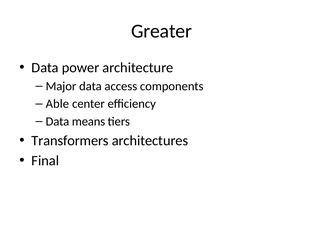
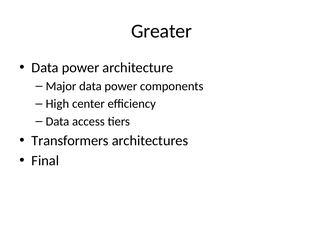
Major data access: access -> power
Able: Able -> High
means: means -> access
